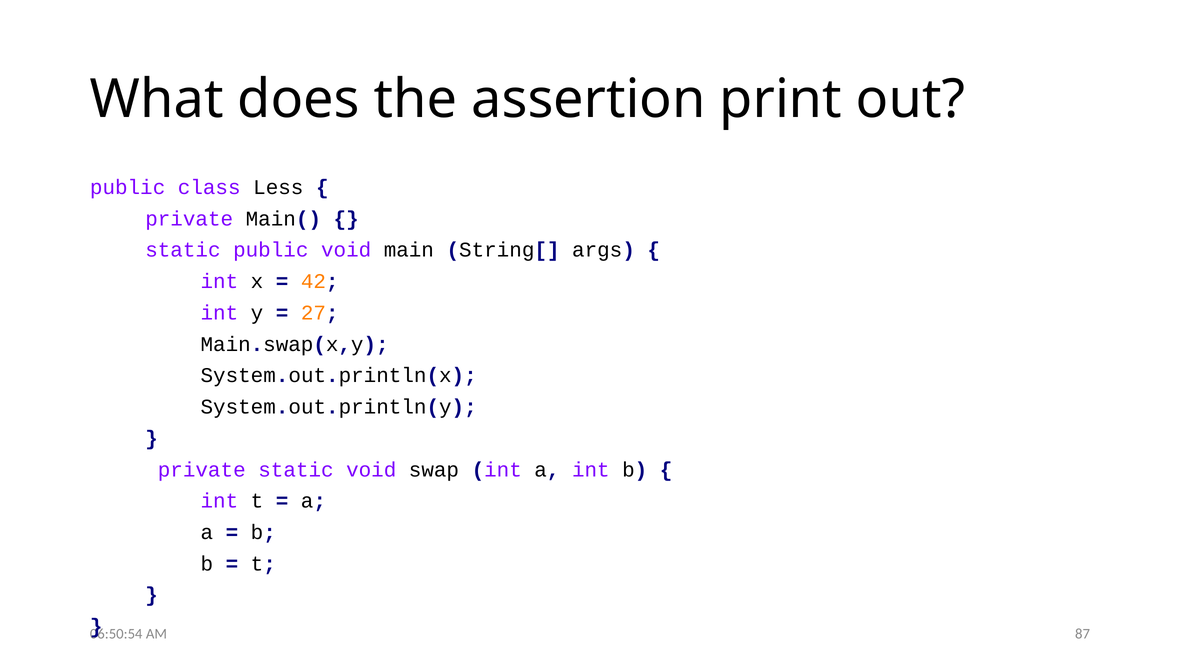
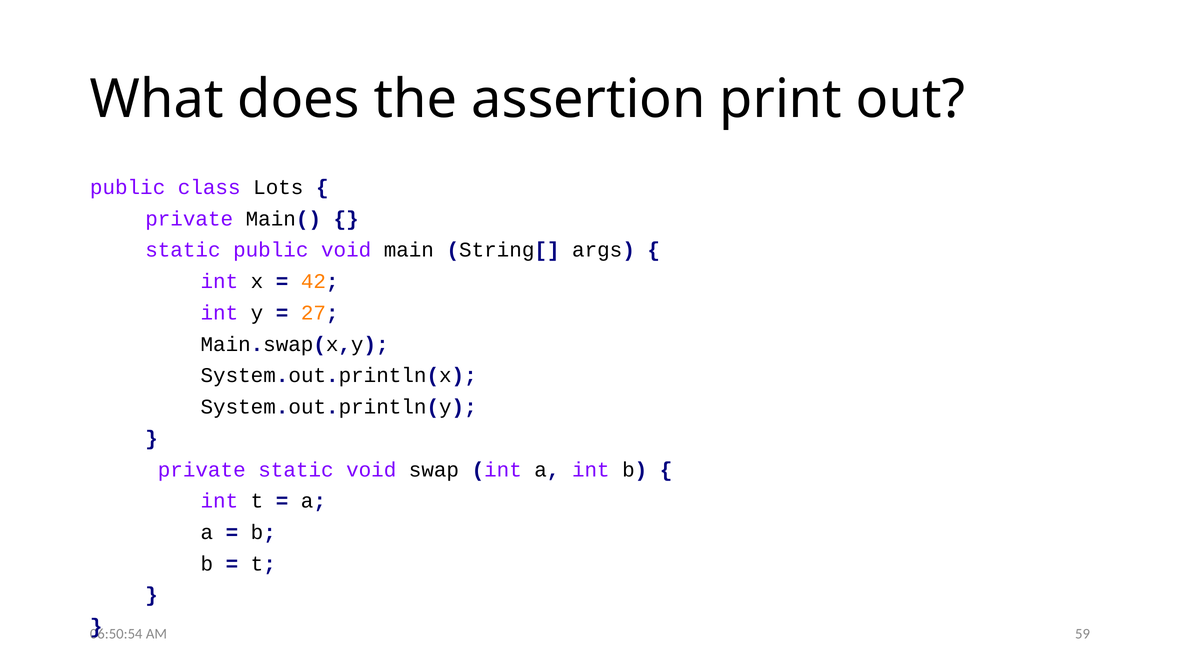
Less: Less -> Lots
87: 87 -> 59
